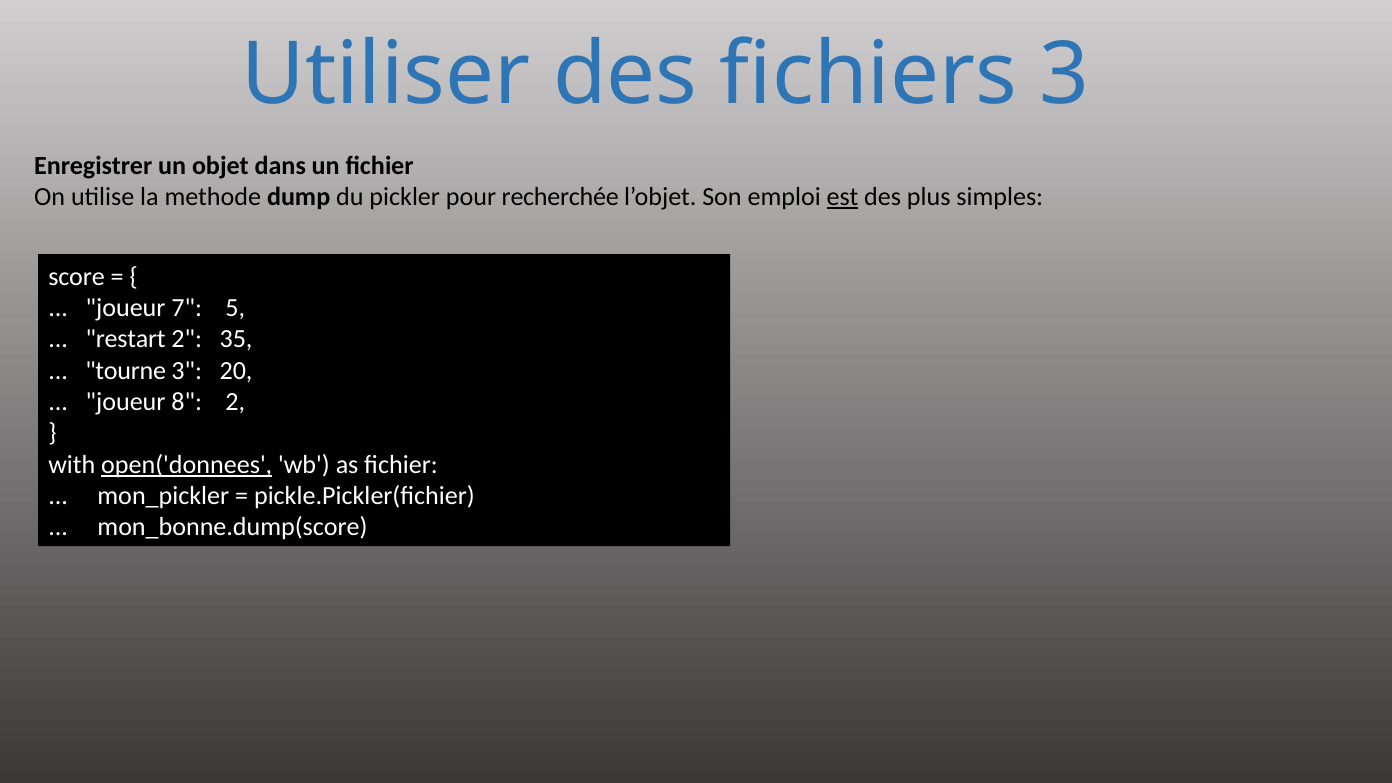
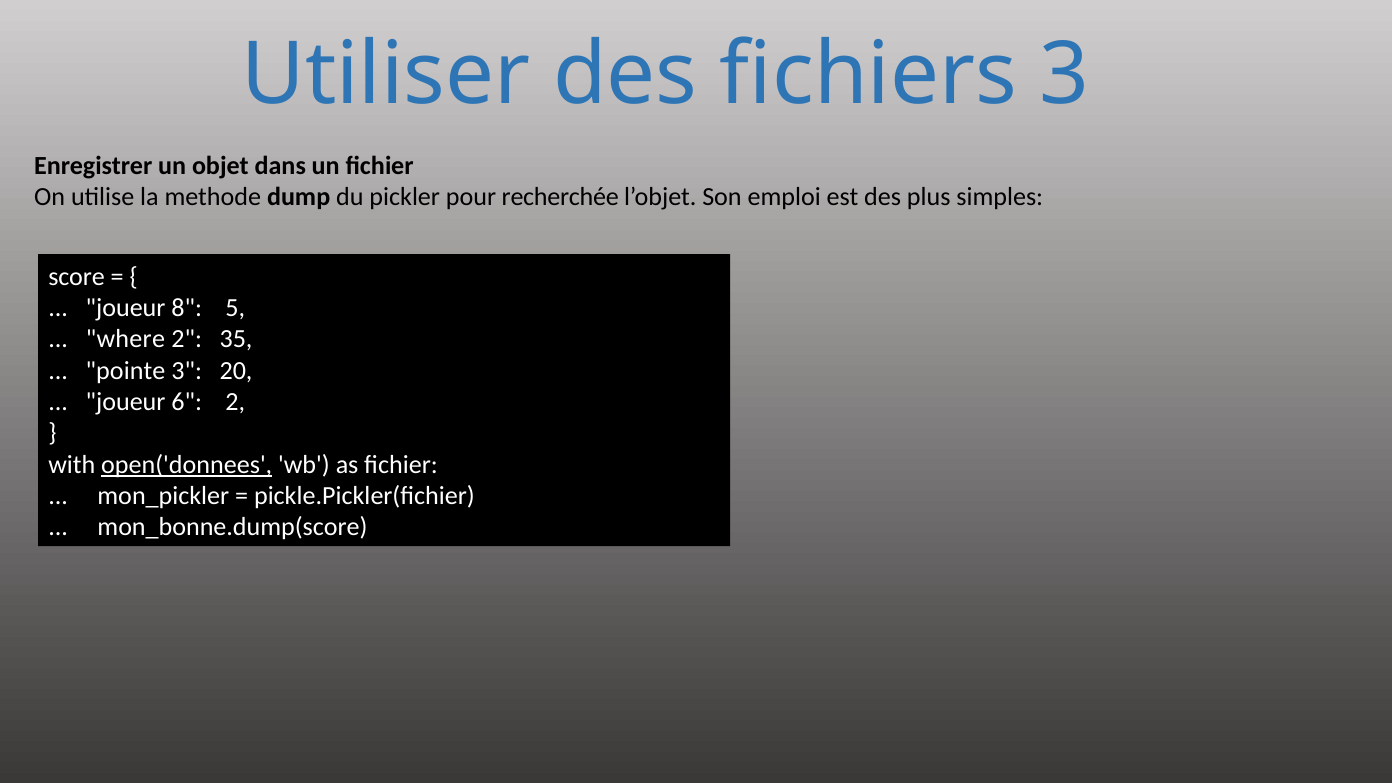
est underline: present -> none
7: 7 -> 8
restart: restart -> where
tourne: tourne -> pointe
8: 8 -> 6
